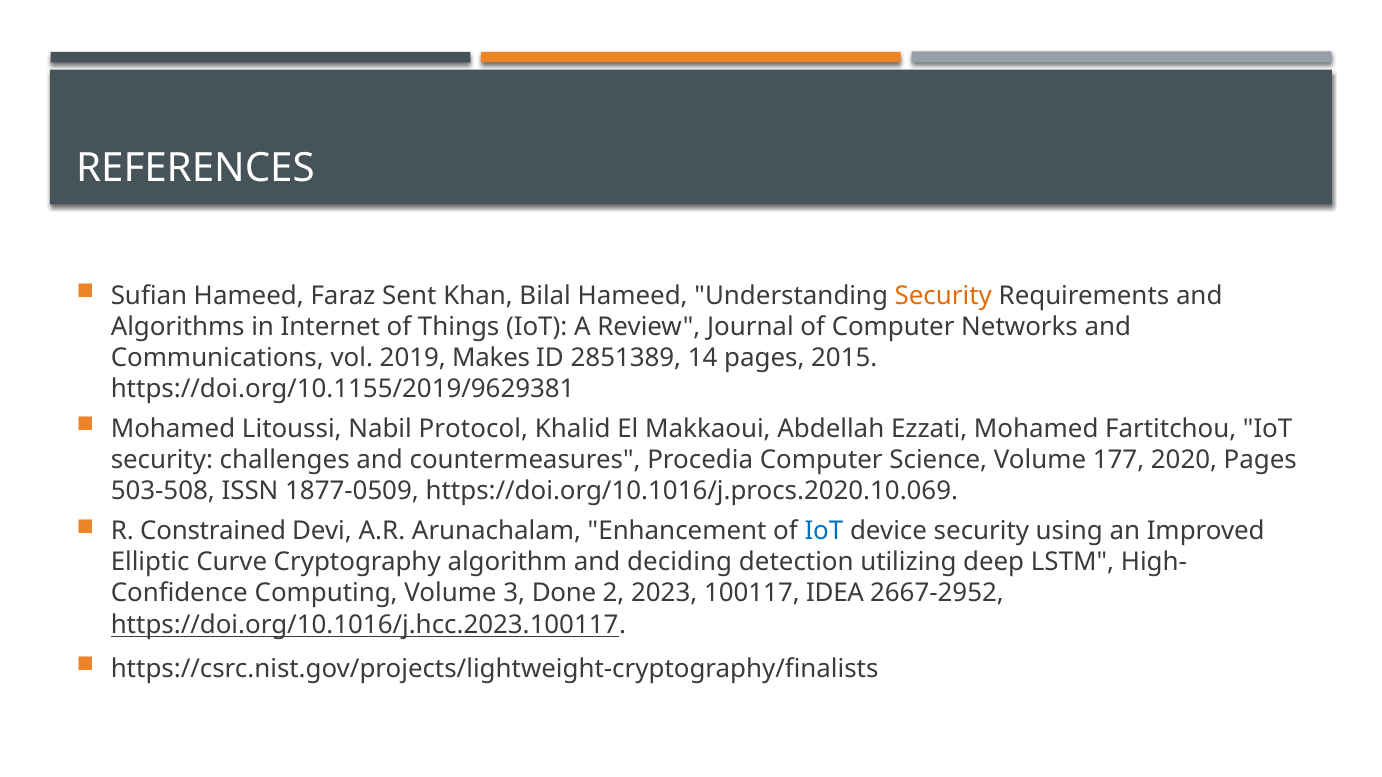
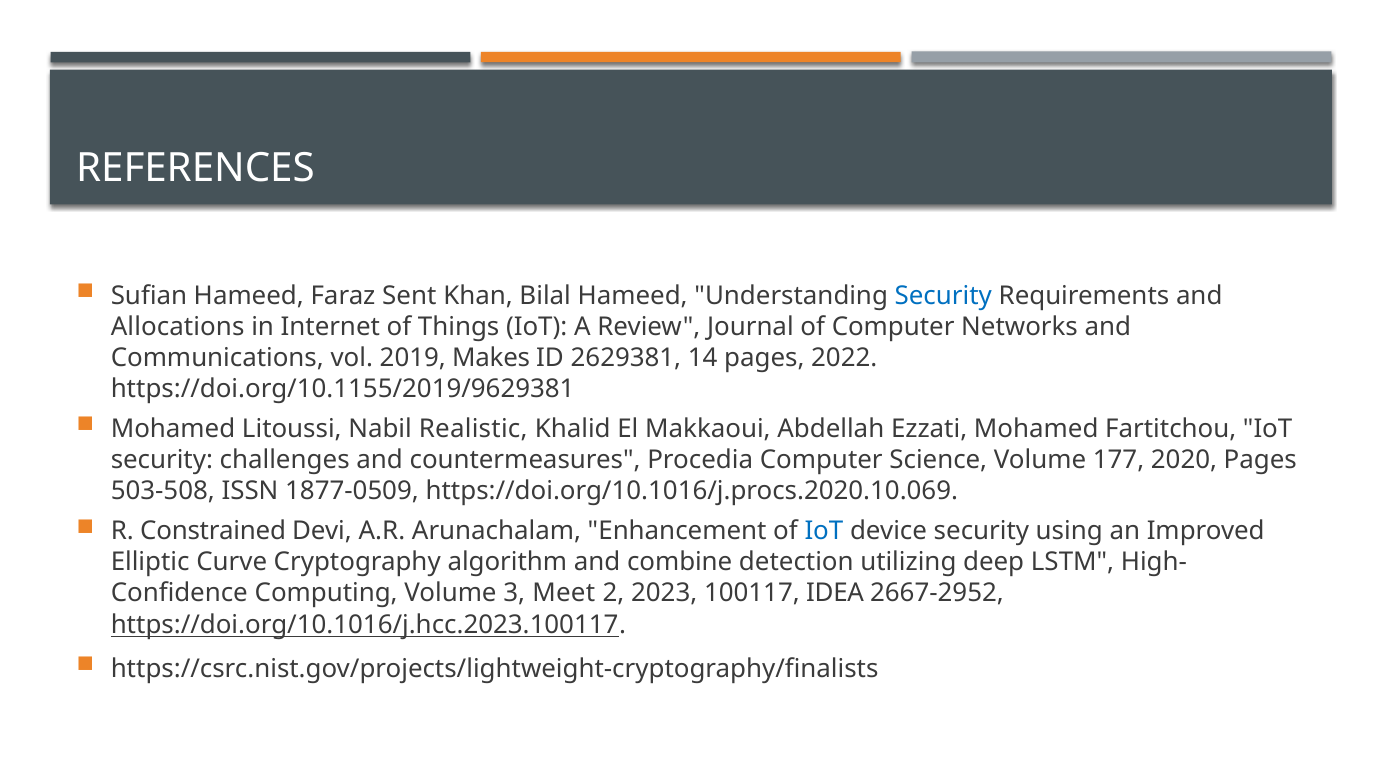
Security at (943, 296) colour: orange -> blue
Algorithms: Algorithms -> Allocations
2851389: 2851389 -> 2629381
2015: 2015 -> 2022
Protocol: Protocol -> Realistic
deciding: deciding -> combine
Done: Done -> Meet
